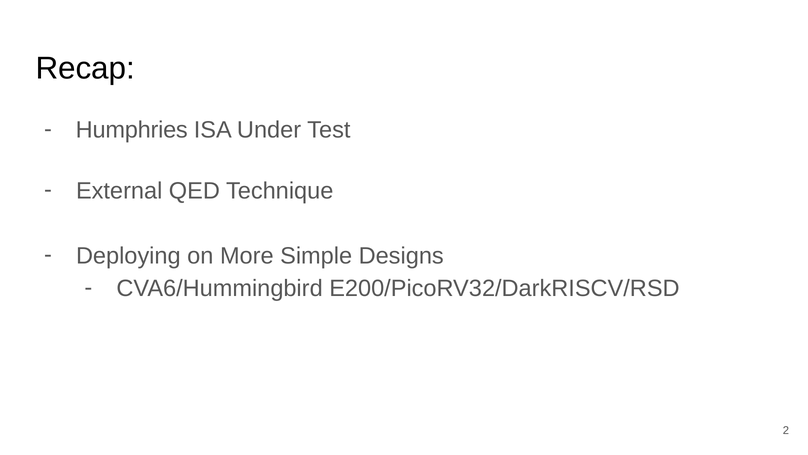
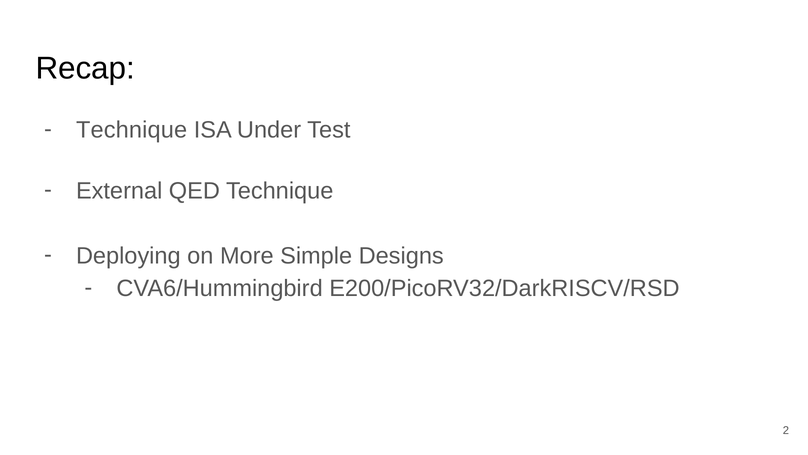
Humphries at (132, 130): Humphries -> Technique
